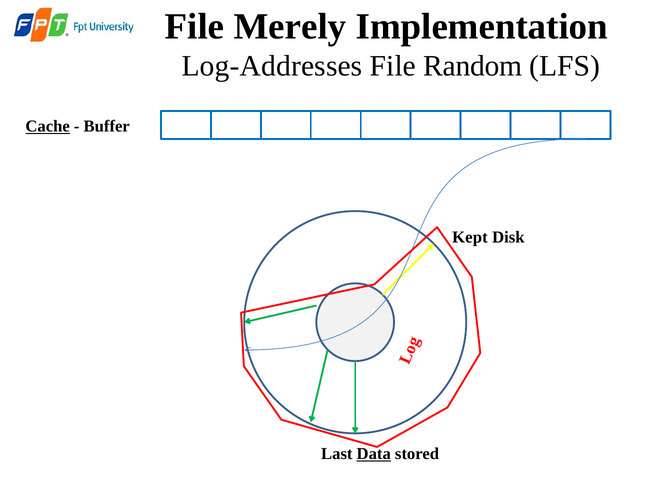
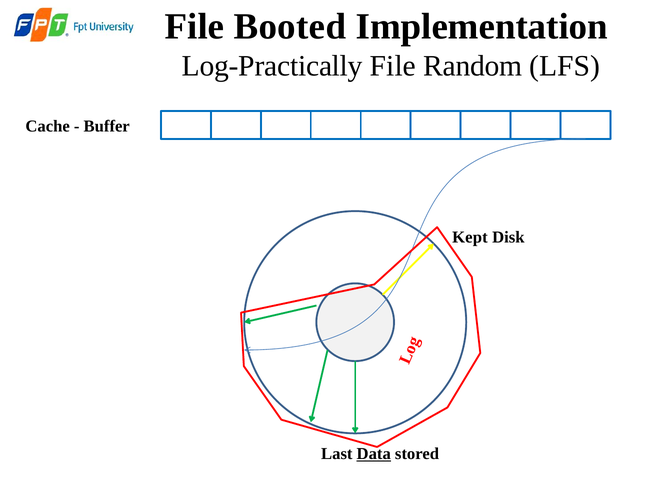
Merely: Merely -> Booted
Log-Addresses: Log-Addresses -> Log-Practically
Cache underline: present -> none
